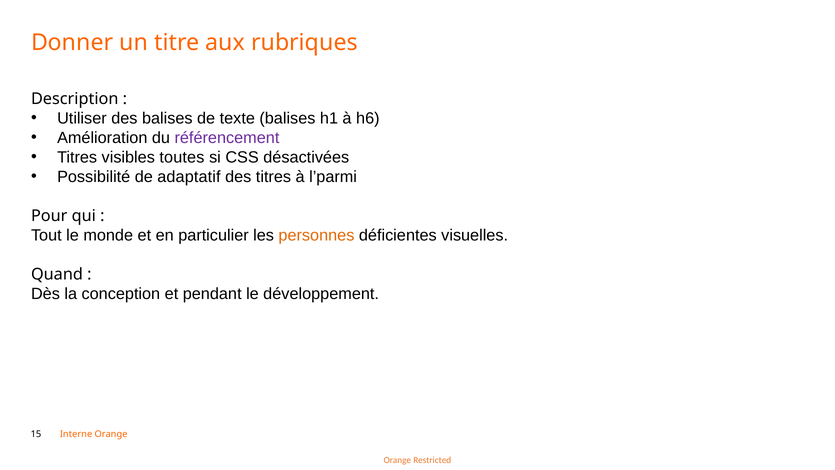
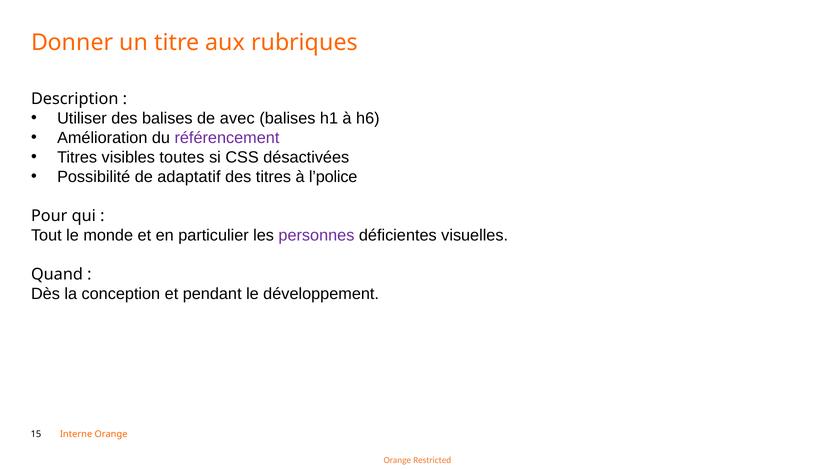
texte: texte -> avec
l’parmi: l’parmi -> l’police
personnes colour: orange -> purple
